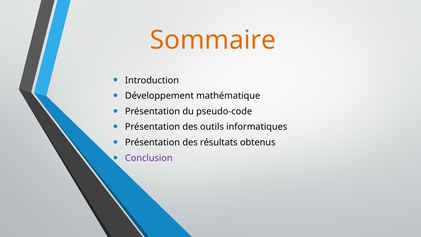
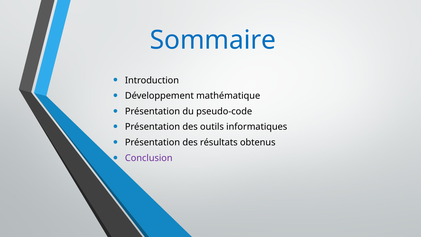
Sommaire colour: orange -> blue
